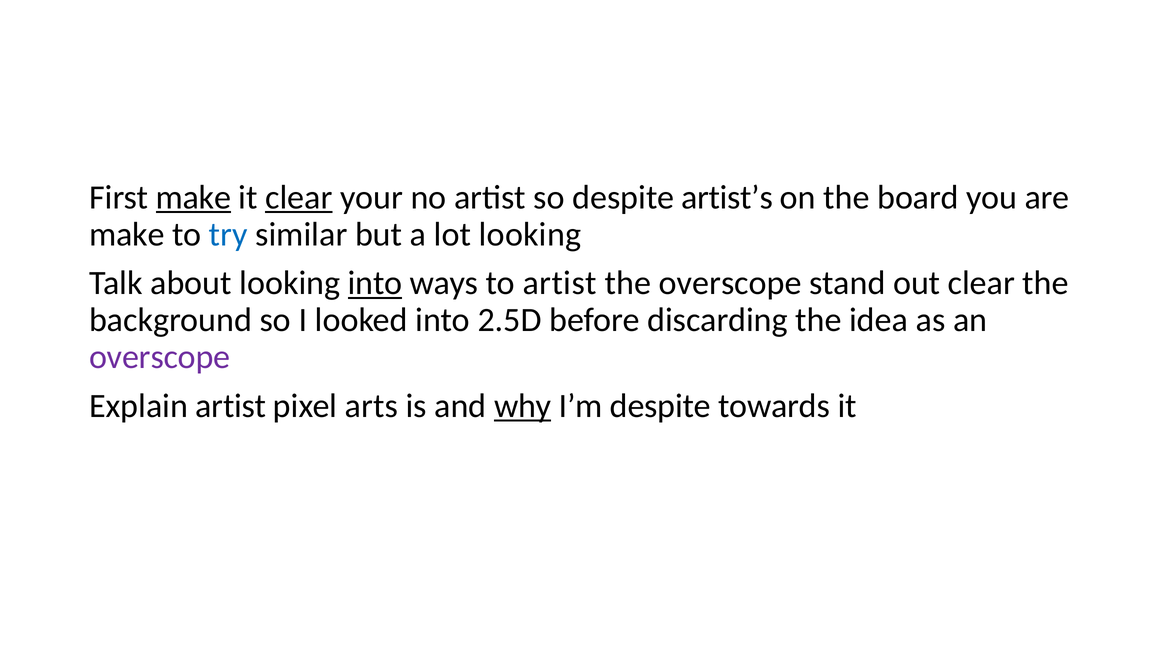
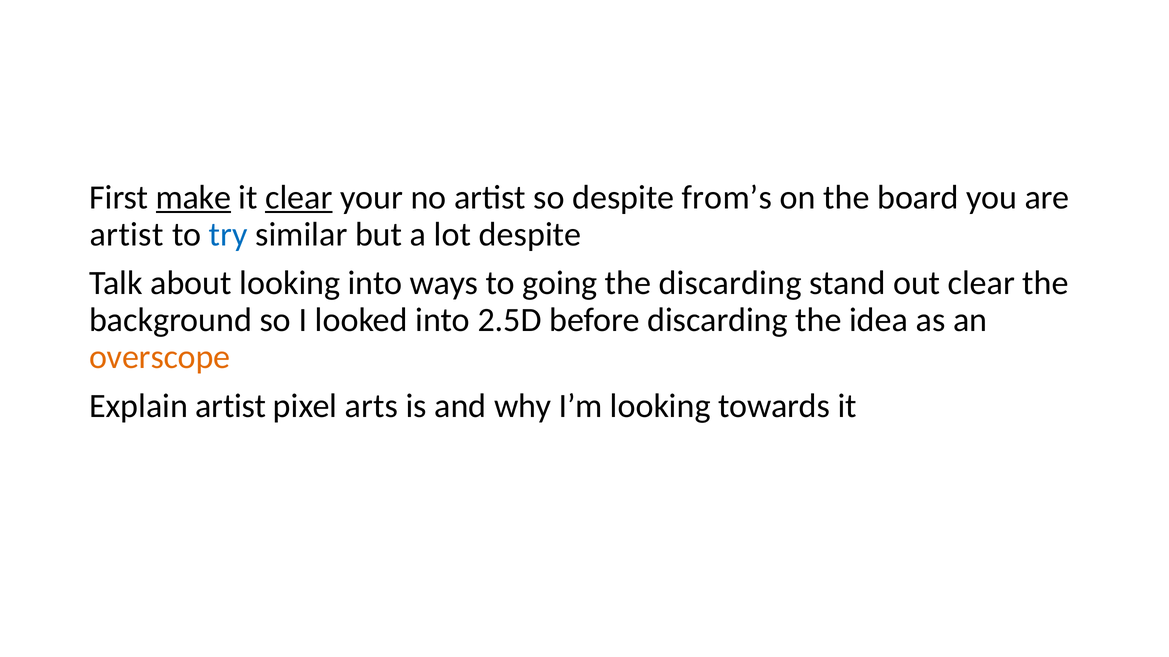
artist’s: artist’s -> from’s
make at (127, 234): make -> artist
lot looking: looking -> despite
into at (375, 283) underline: present -> none
to artist: artist -> going
the overscope: overscope -> discarding
overscope at (160, 357) colour: purple -> orange
why underline: present -> none
I’m despite: despite -> looking
